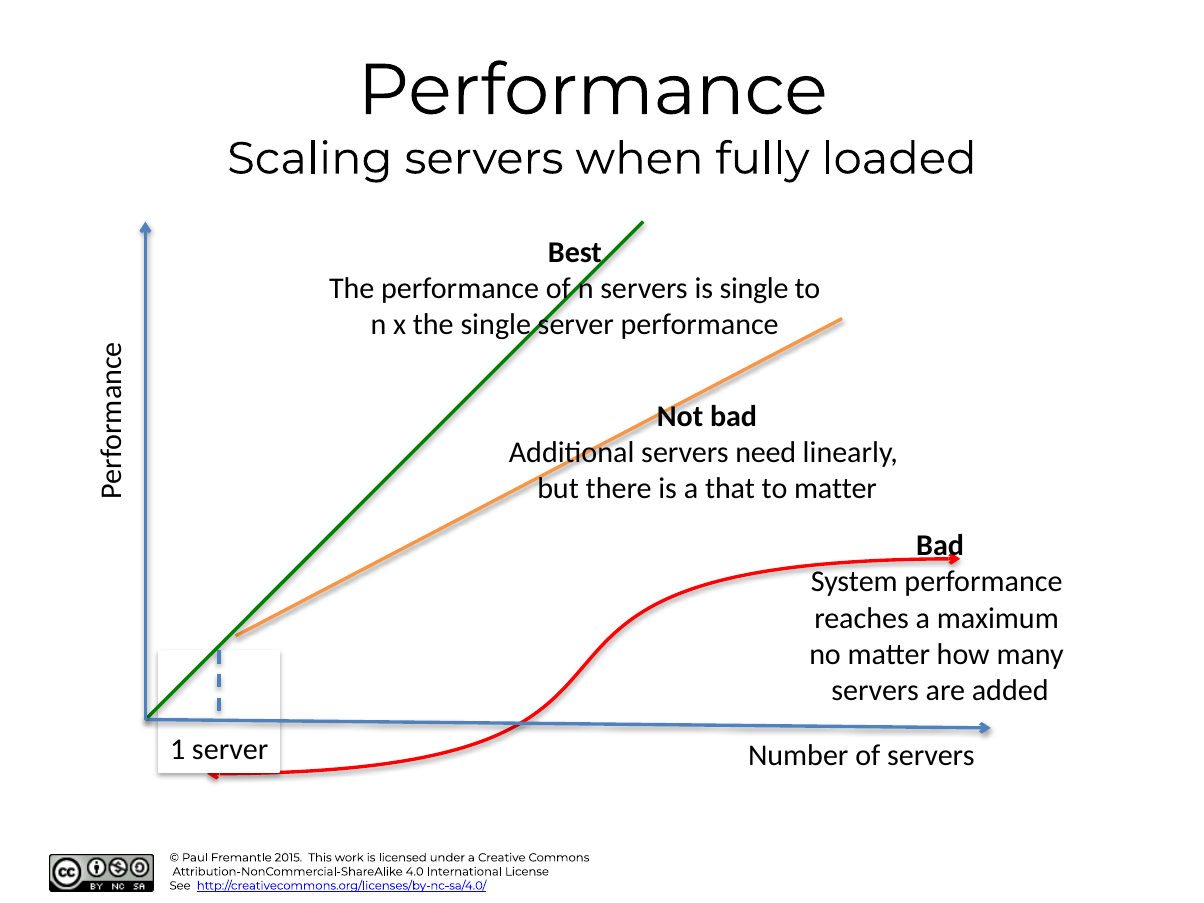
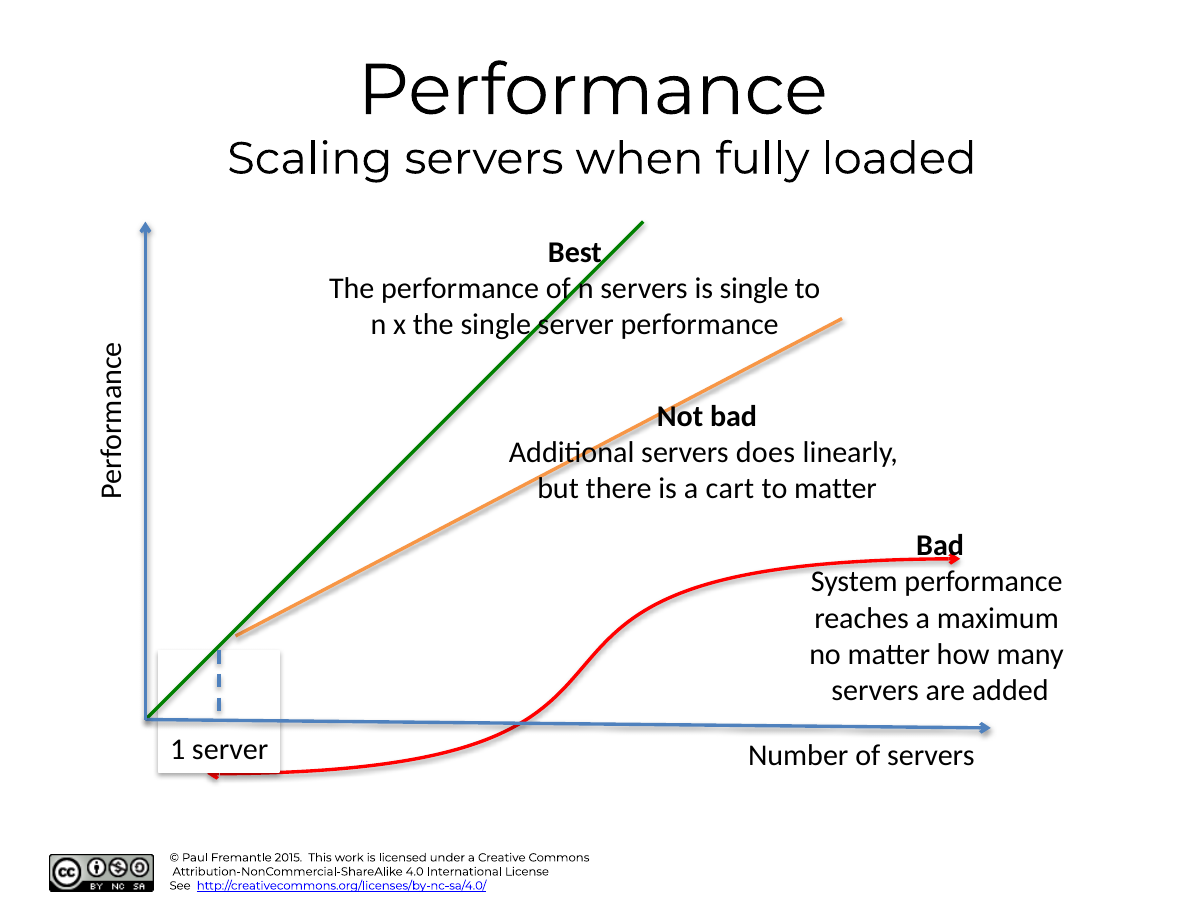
need: need -> does
that: that -> cart
